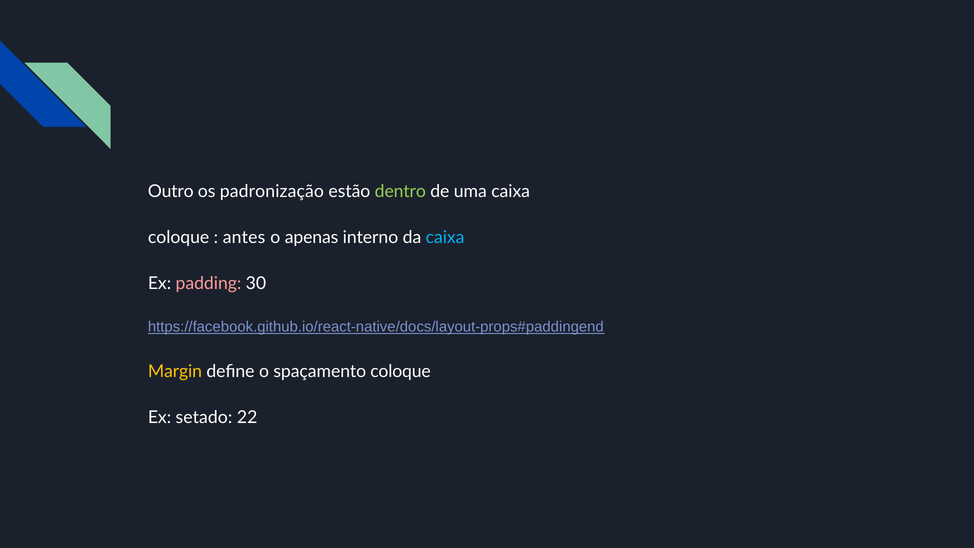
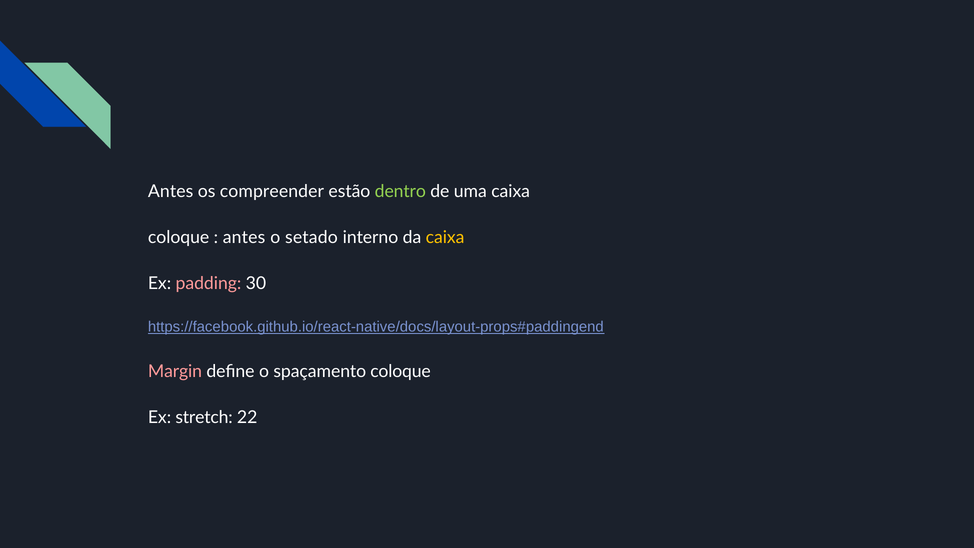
Outro at (171, 192): Outro -> Antes
padronização: padronização -> compreender
apenas: apenas -> setado
caixa at (445, 238) colour: light blue -> yellow
Margin colour: yellow -> pink
setado: setado -> stretch
